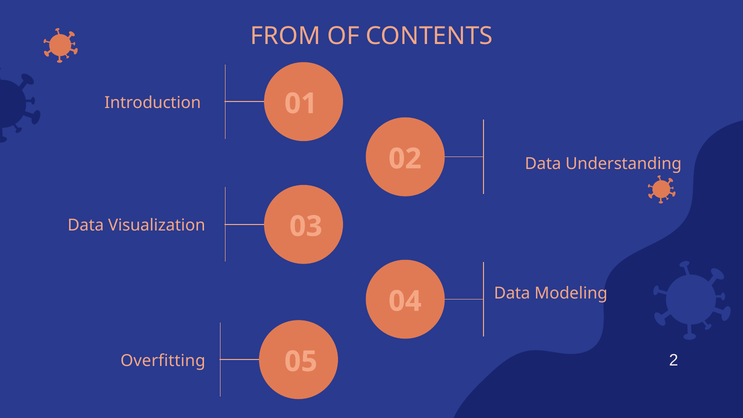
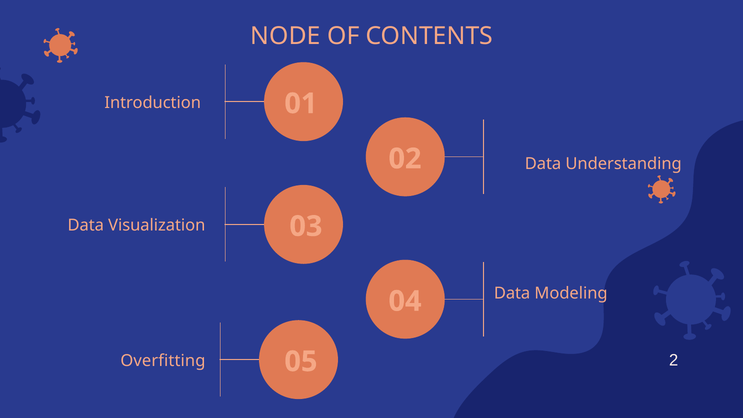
FROM: FROM -> NODE
